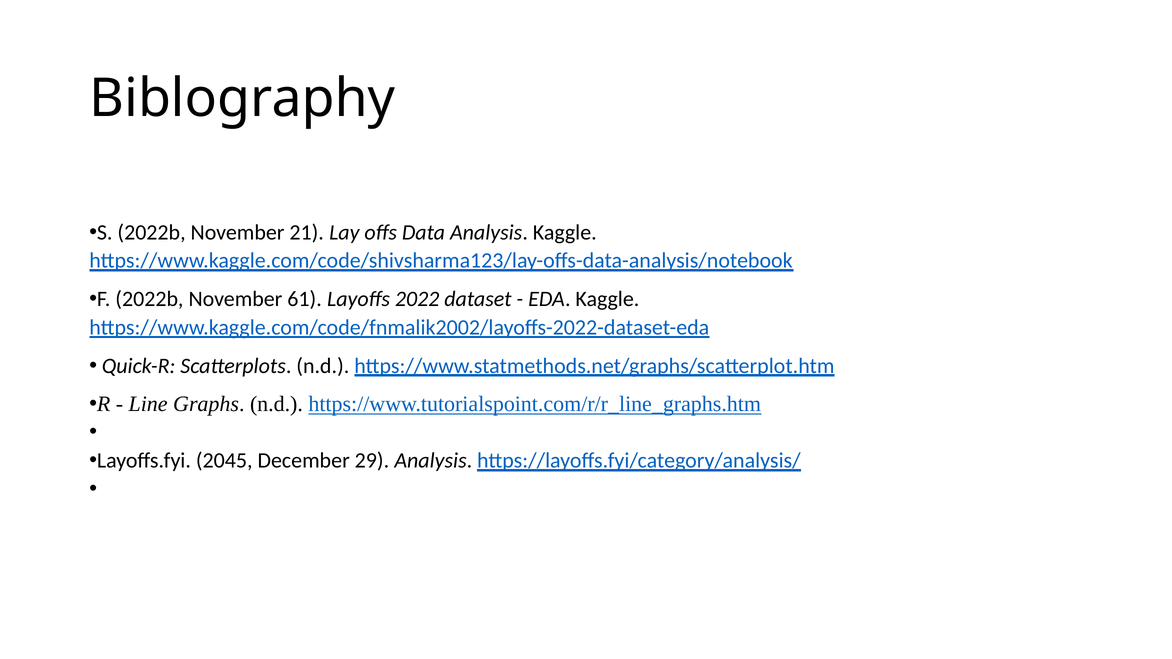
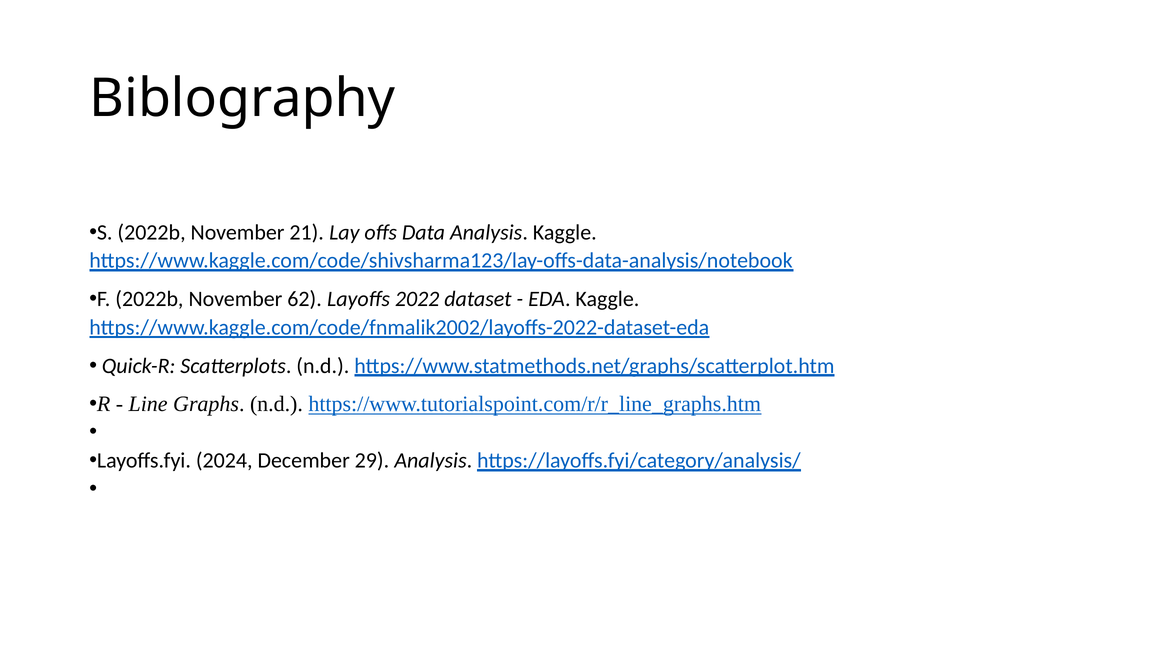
61: 61 -> 62
2045: 2045 -> 2024
